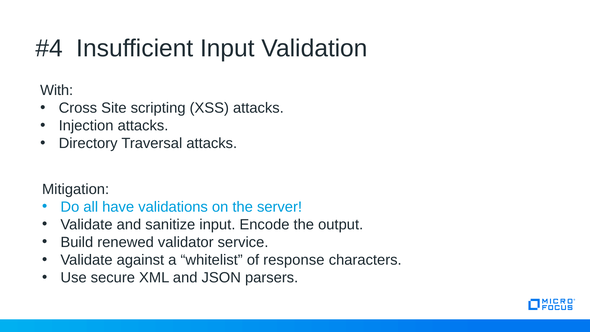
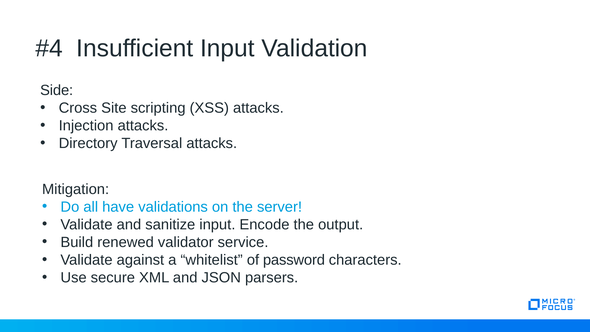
With: With -> Side
response: response -> password
